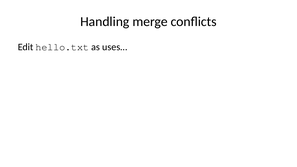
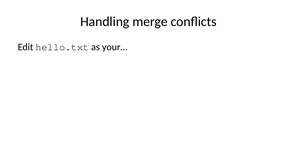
uses…: uses… -> your…
